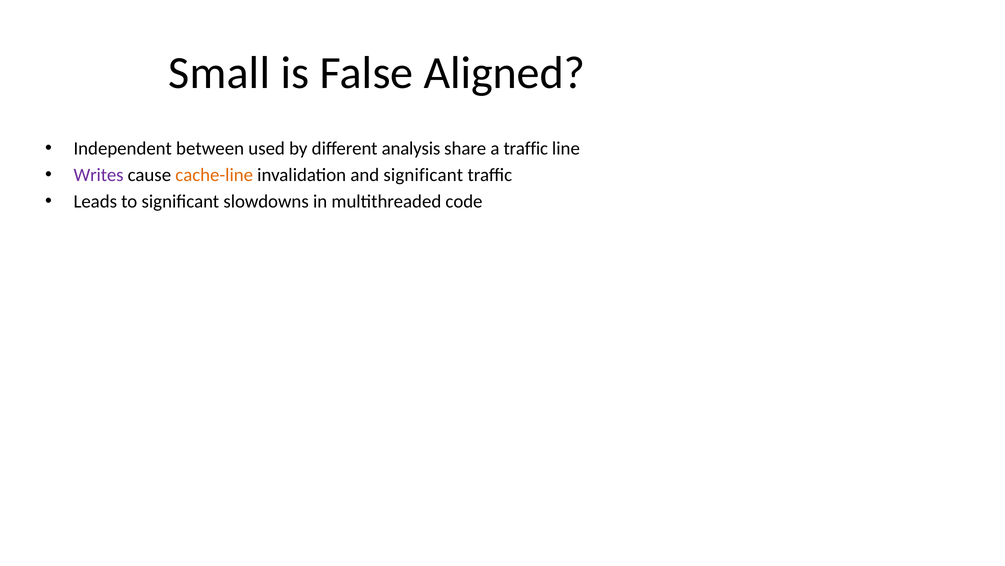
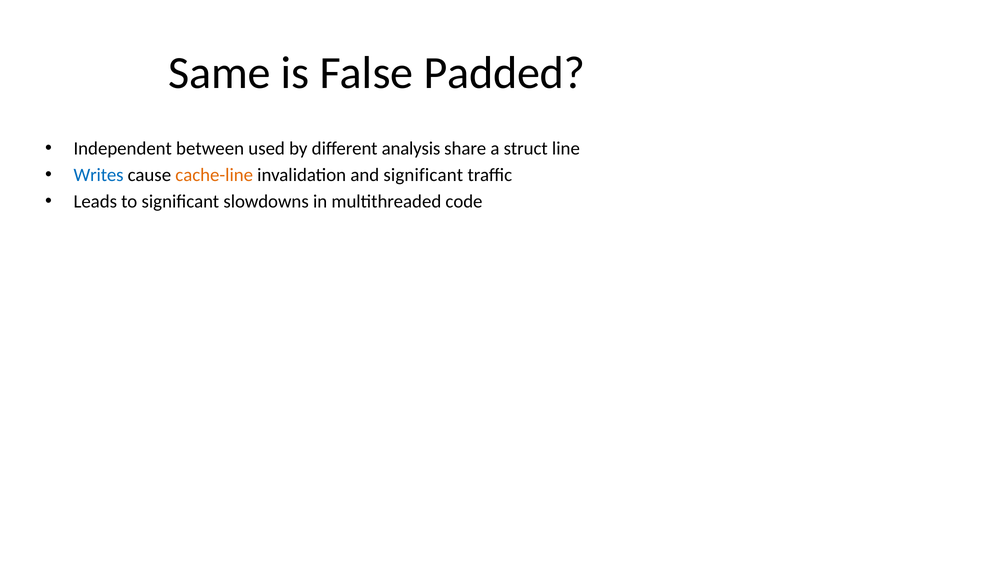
Small: Small -> Same
Aligned: Aligned -> Padded
a traffic: traffic -> struct
Writes colour: purple -> blue
